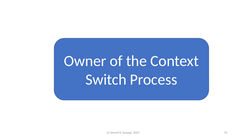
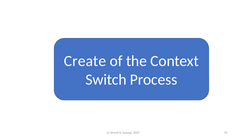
Owner: Owner -> Create
